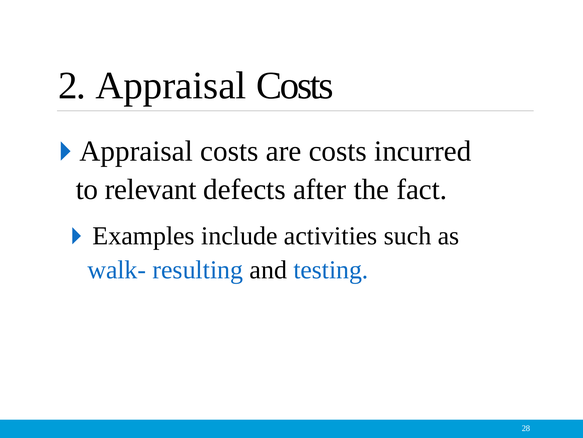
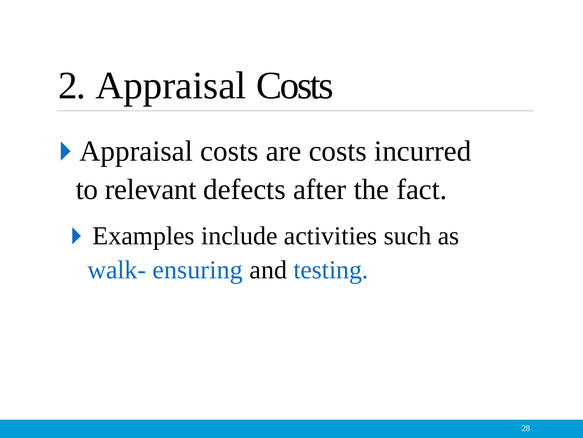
resulting: resulting -> ensuring
